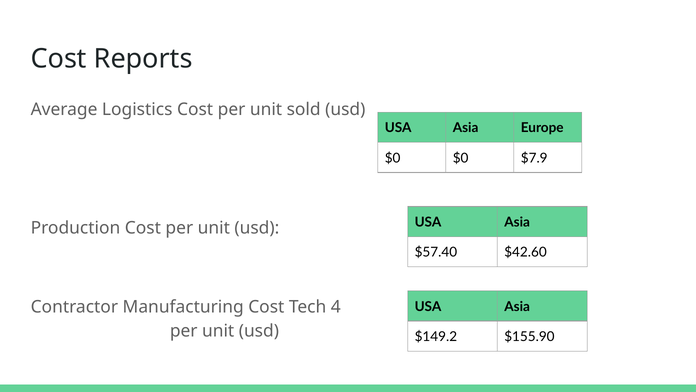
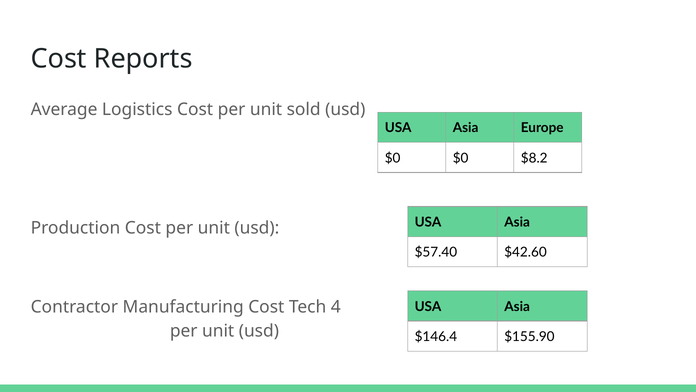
$7.9: $7.9 -> $8.2
$149.2: $149.2 -> $146.4
